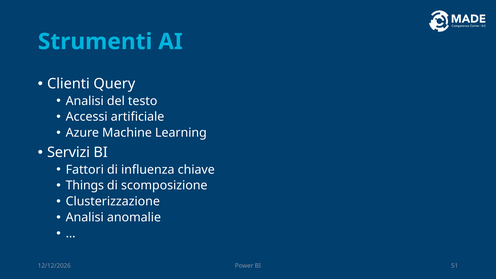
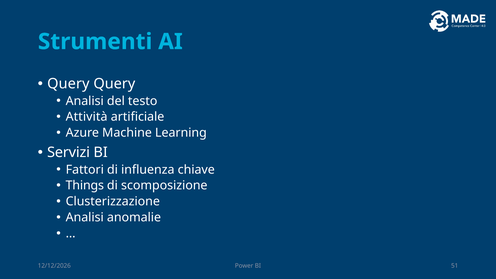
Clienti at (68, 84): Clienti -> Query
Accessi: Accessi -> Attività
